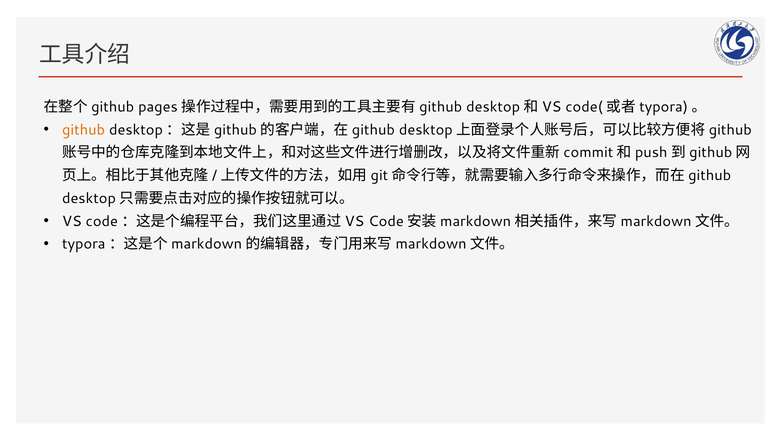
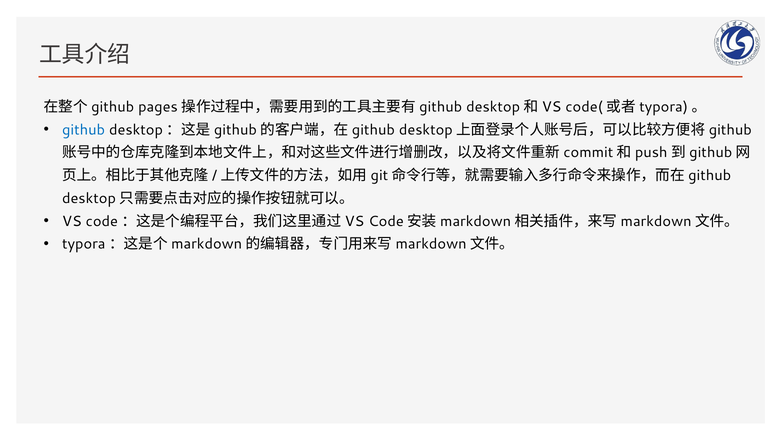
github colour: orange -> blue
